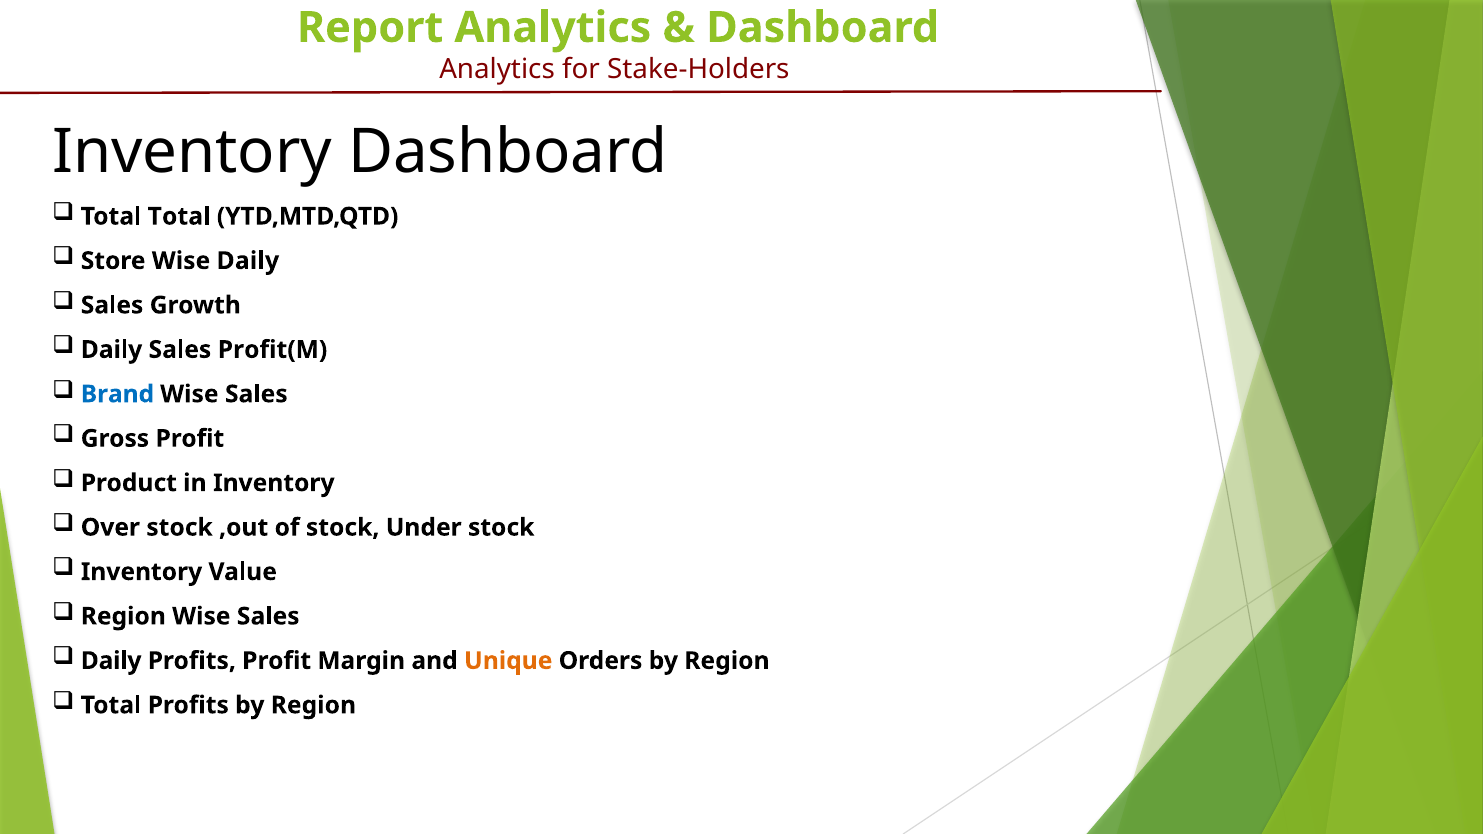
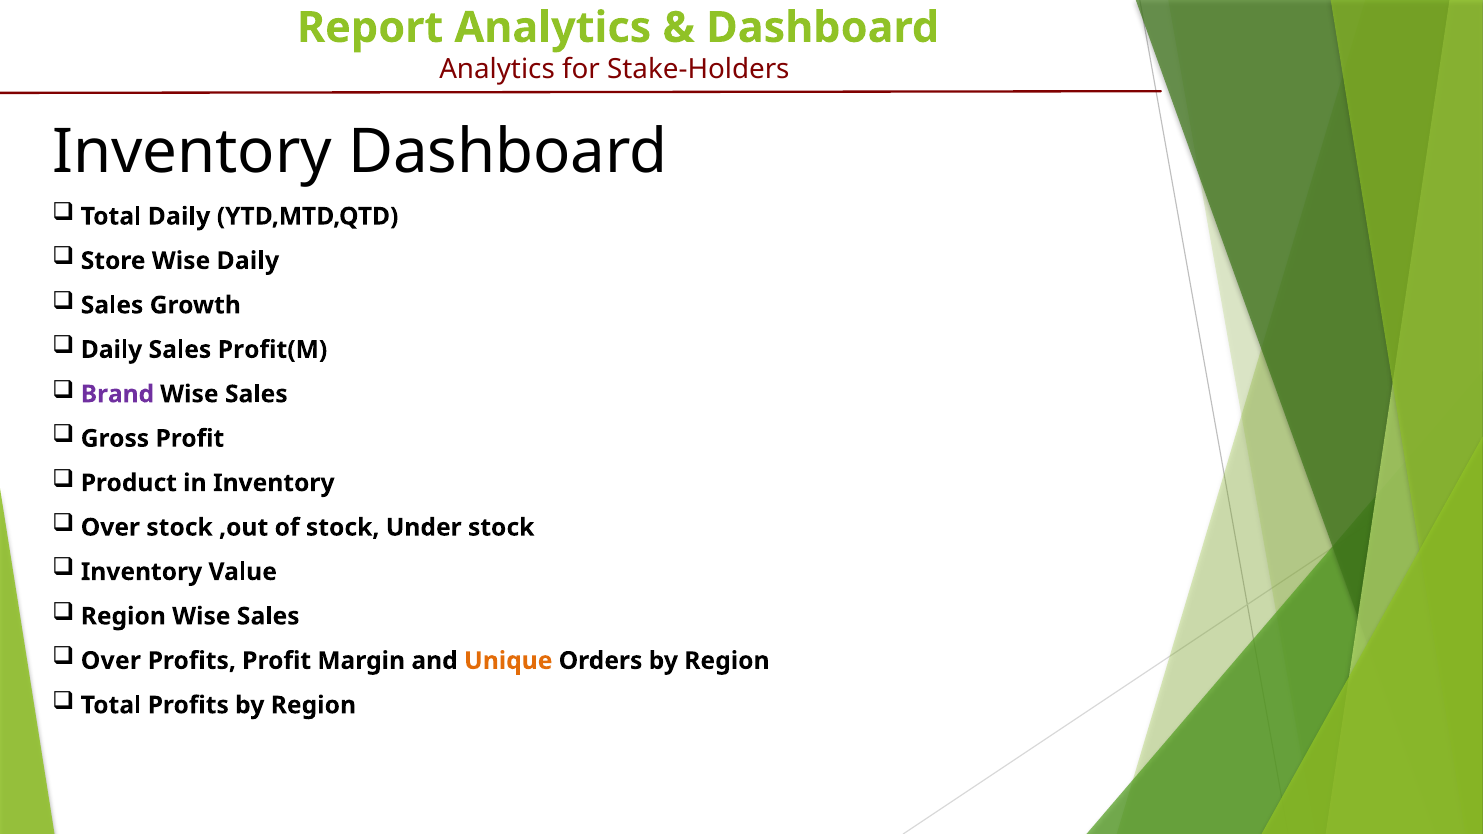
Total Total: Total -> Daily
Brand colour: blue -> purple
Daily at (111, 661): Daily -> Over
